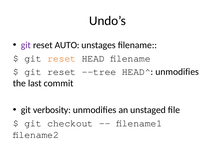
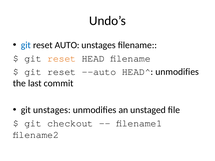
git at (26, 45) colour: purple -> blue
--tree: --tree -> --auto
git verbosity: verbosity -> unstages
